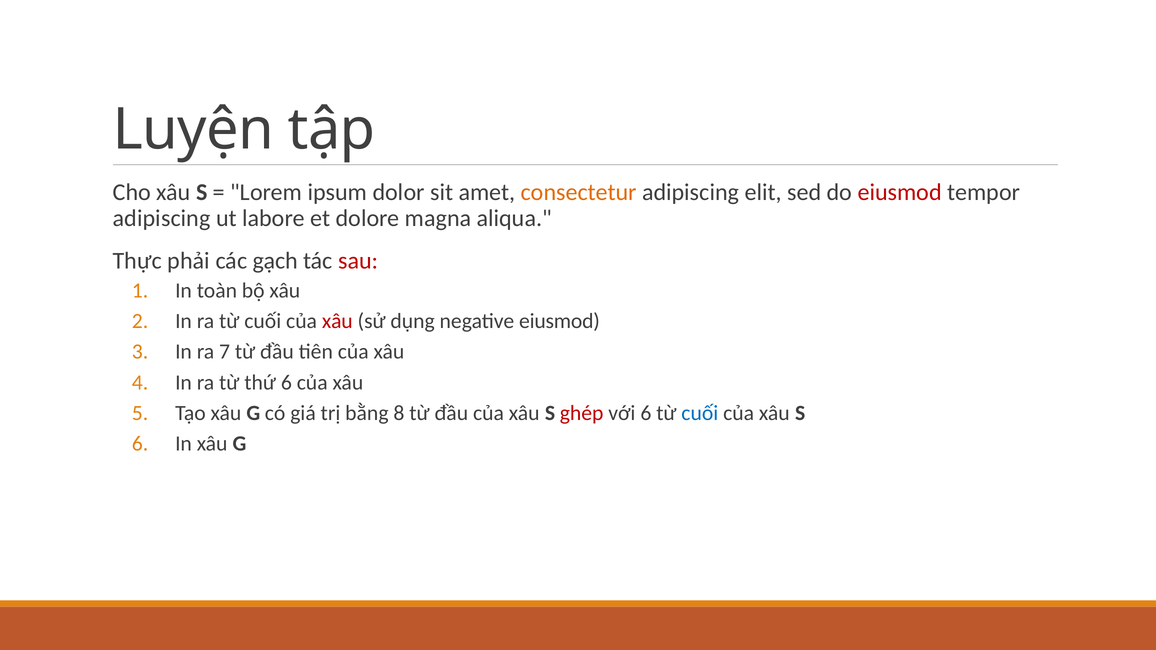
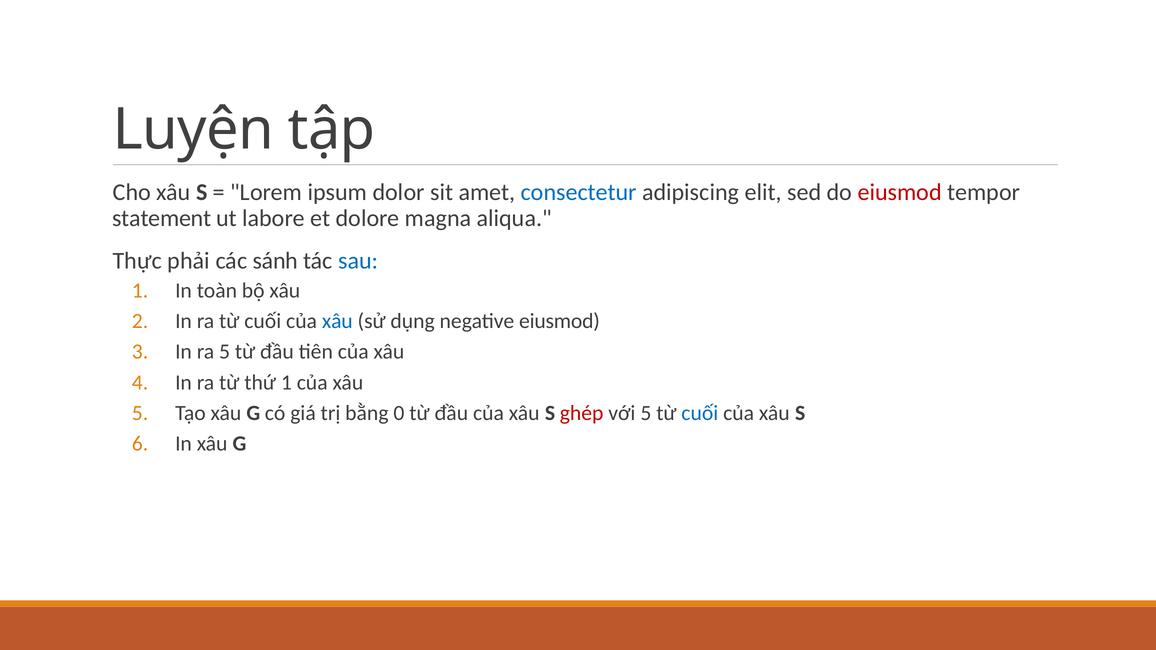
consectetur colour: orange -> blue
adipiscing at (162, 218): adipiscing -> statement
gạch: gạch -> sánh
sau colour: red -> blue
xâu at (337, 321) colour: red -> blue
ra 7: 7 -> 5
thứ 6: 6 -> 1
8: 8 -> 0
với 6: 6 -> 5
